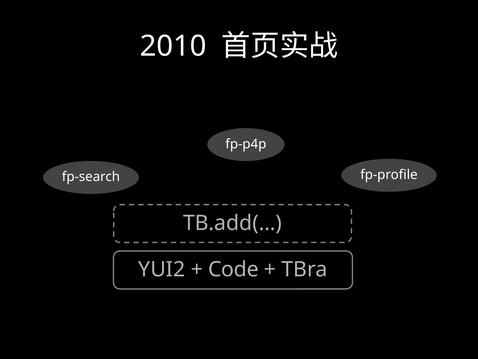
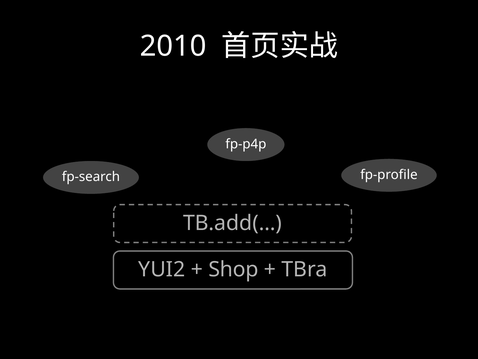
Code: Code -> Shop
